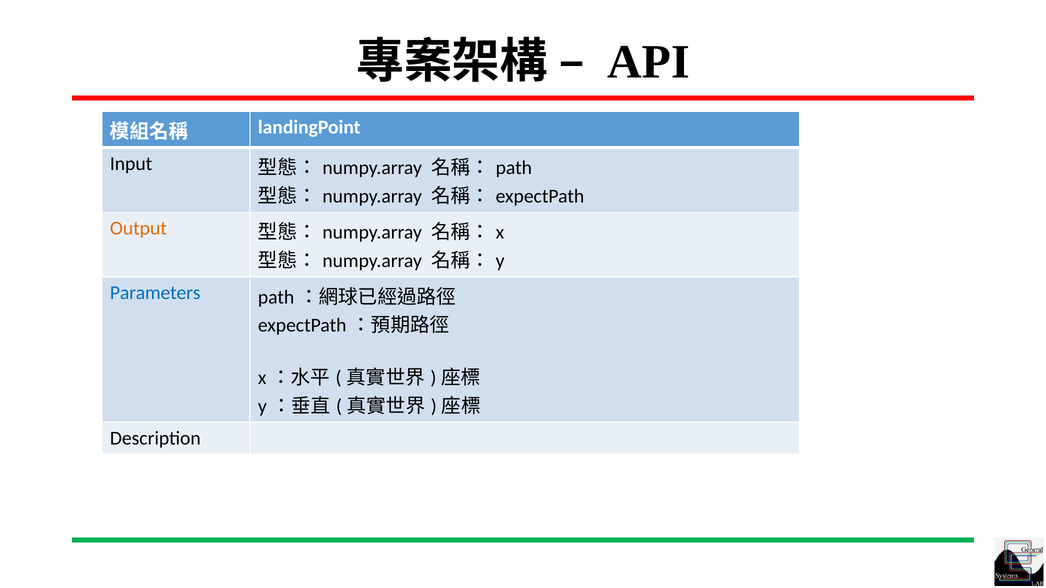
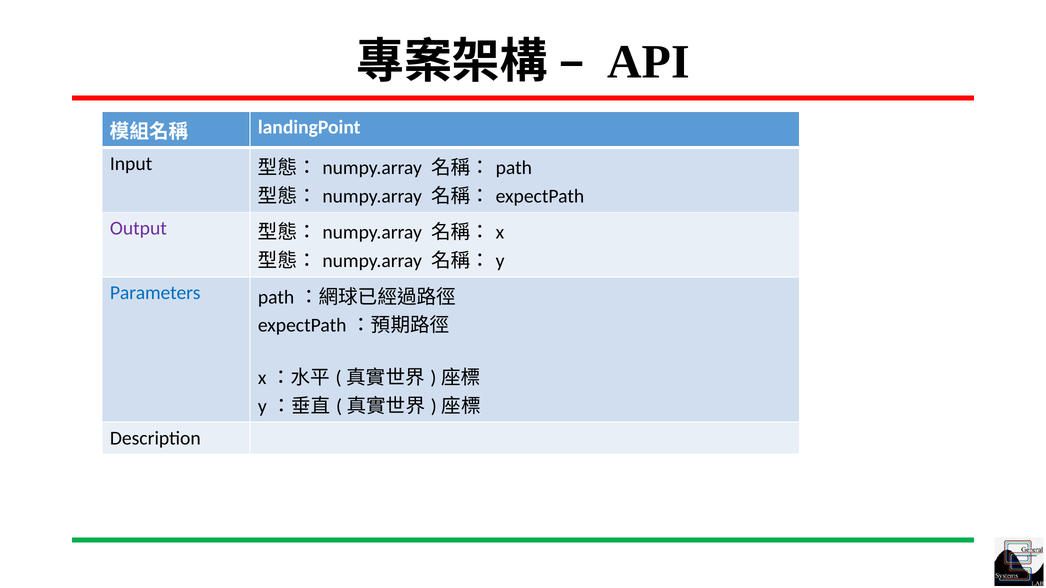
Output colour: orange -> purple
